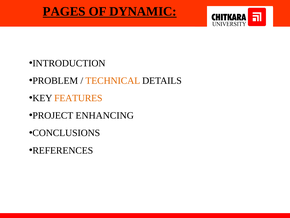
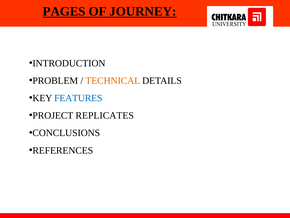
DYNAMIC: DYNAMIC -> JOURNEY
FEATURES colour: orange -> blue
ENHANCING: ENHANCING -> REPLICATES
